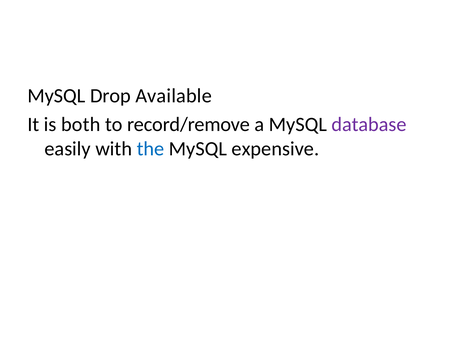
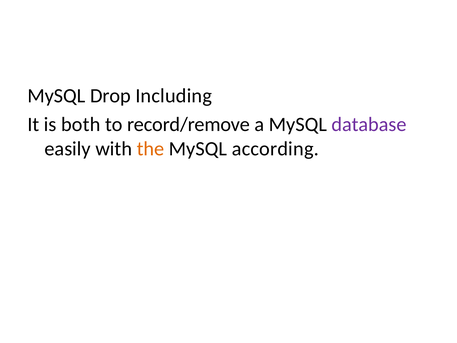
Available: Available -> Including
the colour: blue -> orange
expensive: expensive -> according
